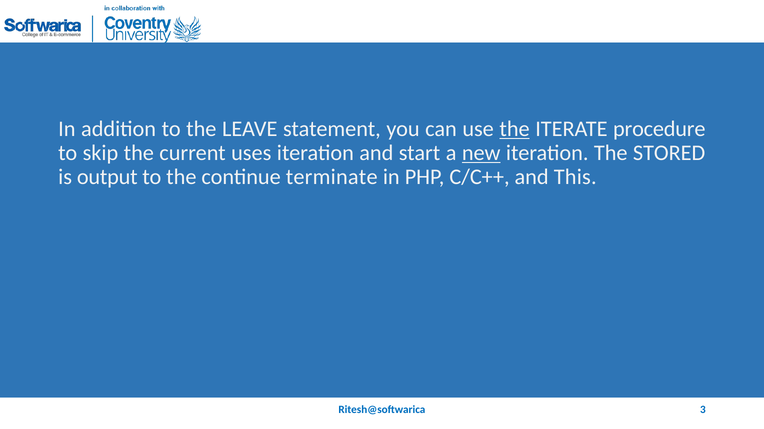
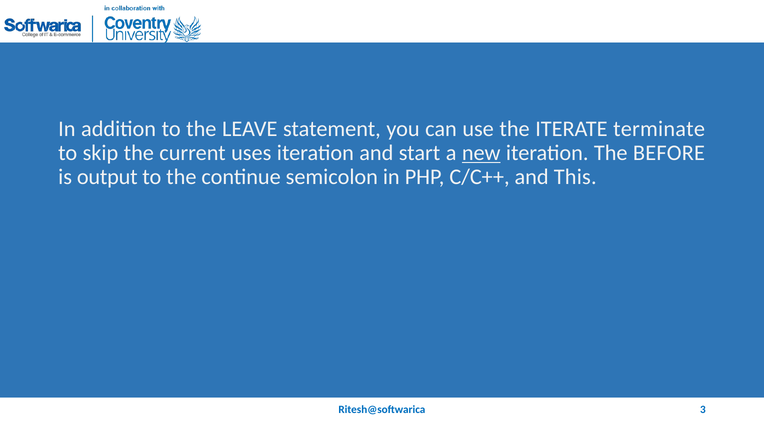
the at (515, 129) underline: present -> none
procedure: procedure -> terminate
STORED: STORED -> BEFORE
terminate: terminate -> semicolon
